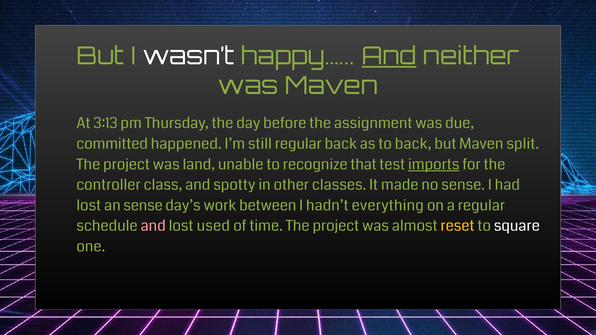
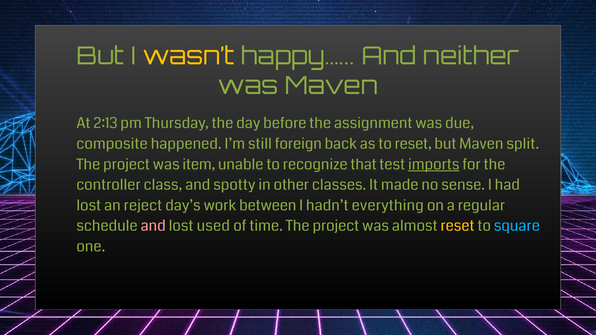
wasn’t colour: white -> yellow
And at (389, 56) underline: present -> none
3:13: 3:13 -> 2:13
committed: committed -> composite
still regular: regular -> foreign
to back: back -> reset
land: land -> item
an sense: sense -> reject
square colour: white -> light blue
